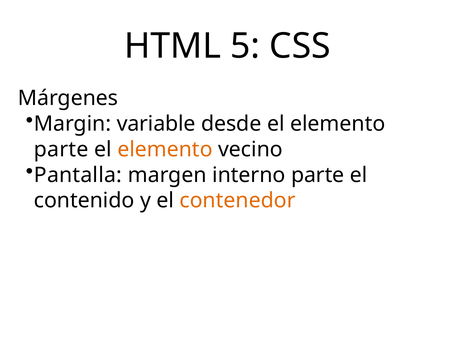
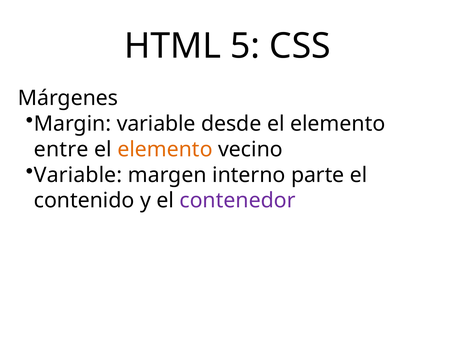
parte at (61, 150): parte -> entre
Pantalla at (78, 175): Pantalla -> Variable
contenedor colour: orange -> purple
